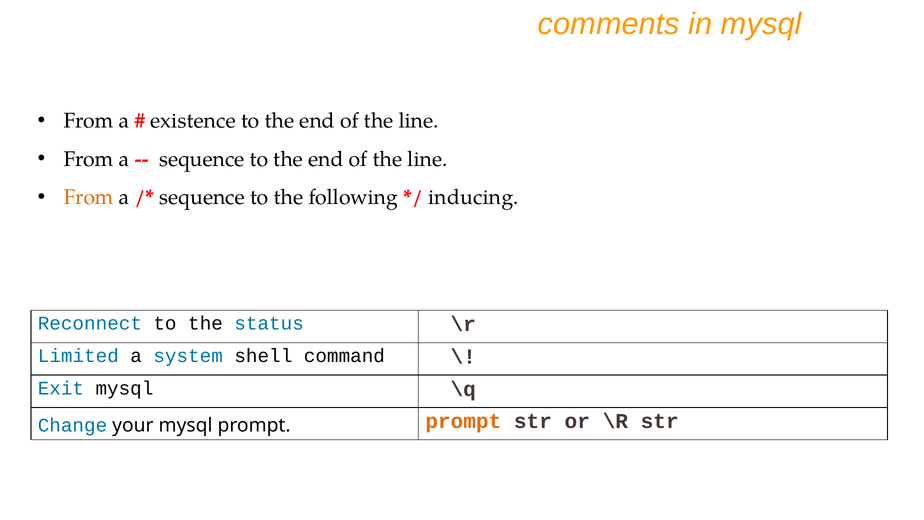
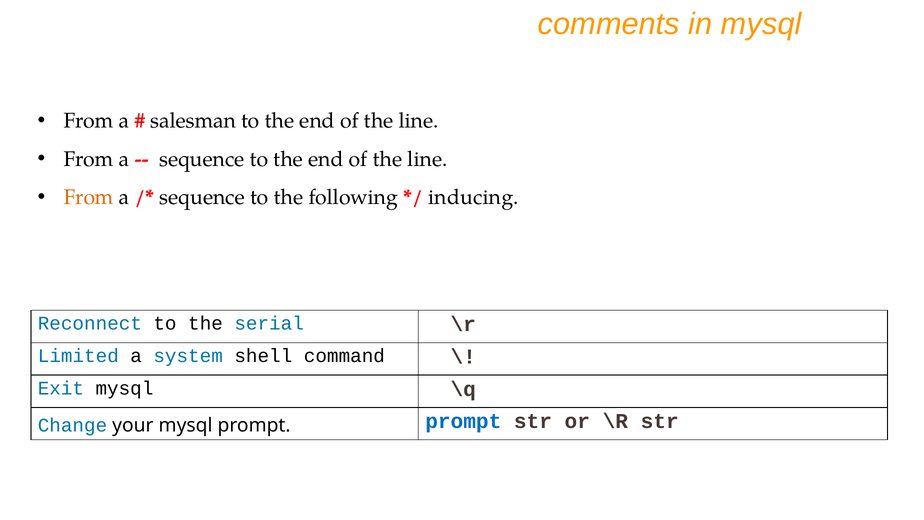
existence: existence -> salesman
status: status -> serial
prompt at (463, 421) colour: orange -> blue
